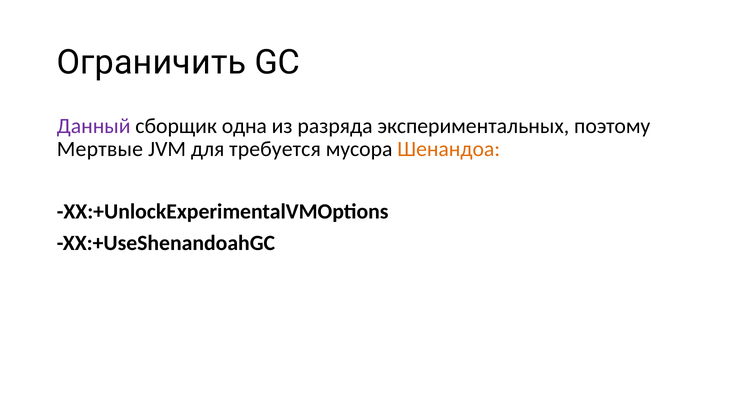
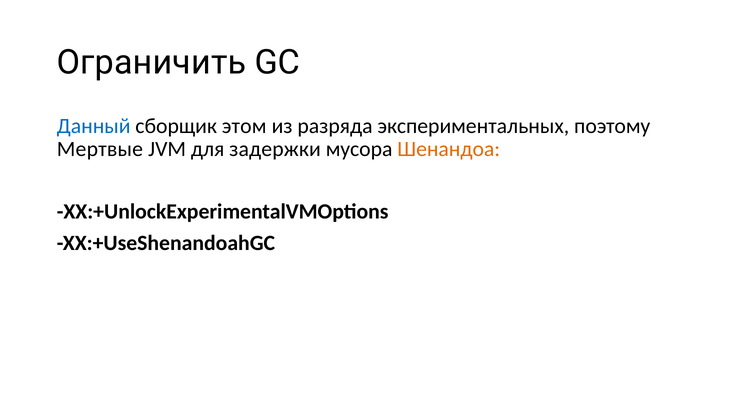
Данный colour: purple -> blue
одна: одна -> этом
требуется: требуется -> задержки
